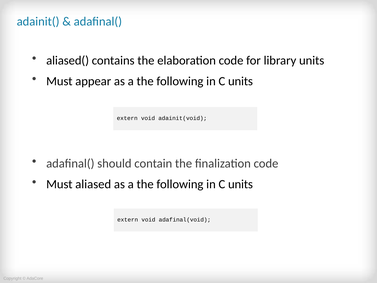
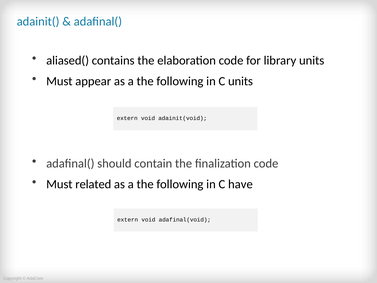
aliased: aliased -> related
units at (241, 184): units -> have
